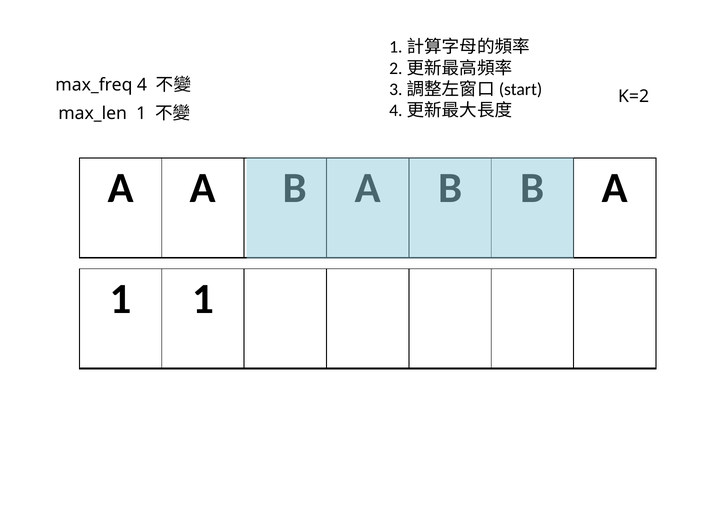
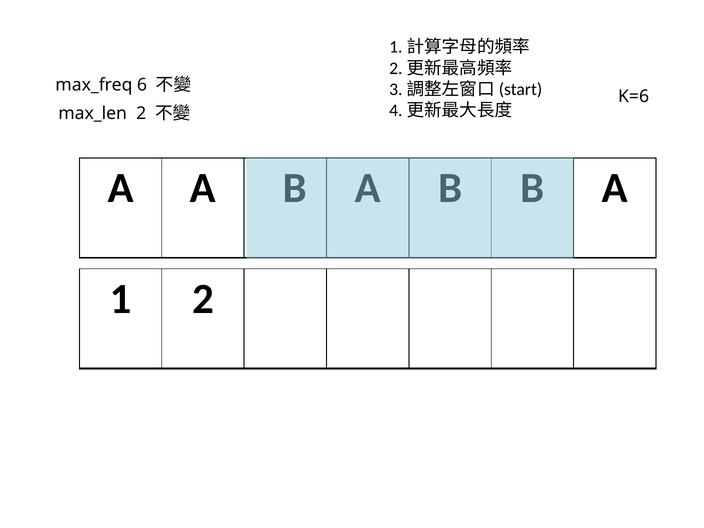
4: 4 -> 6
K=2: K=2 -> K=6
max_len 1: 1 -> 2
1 1: 1 -> 2
